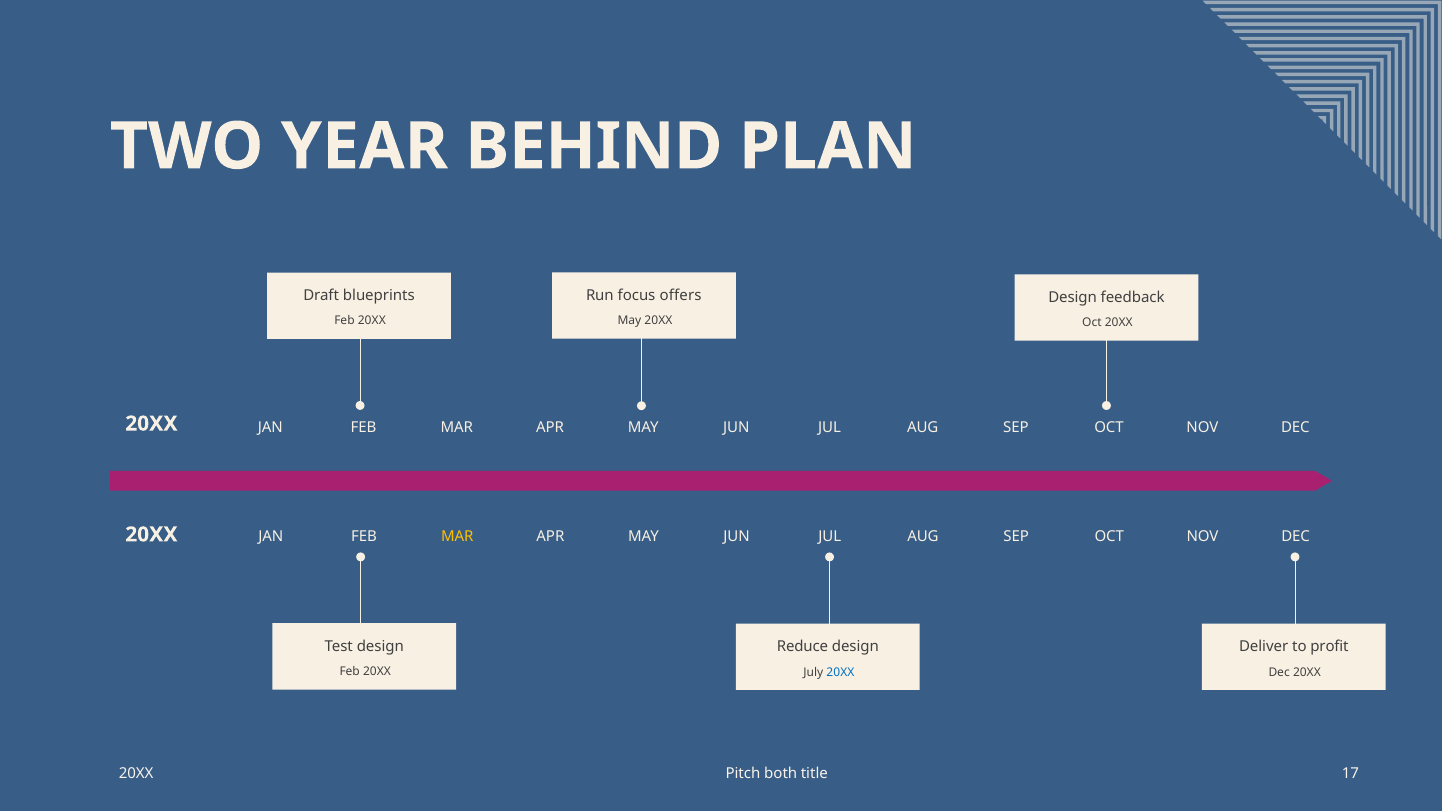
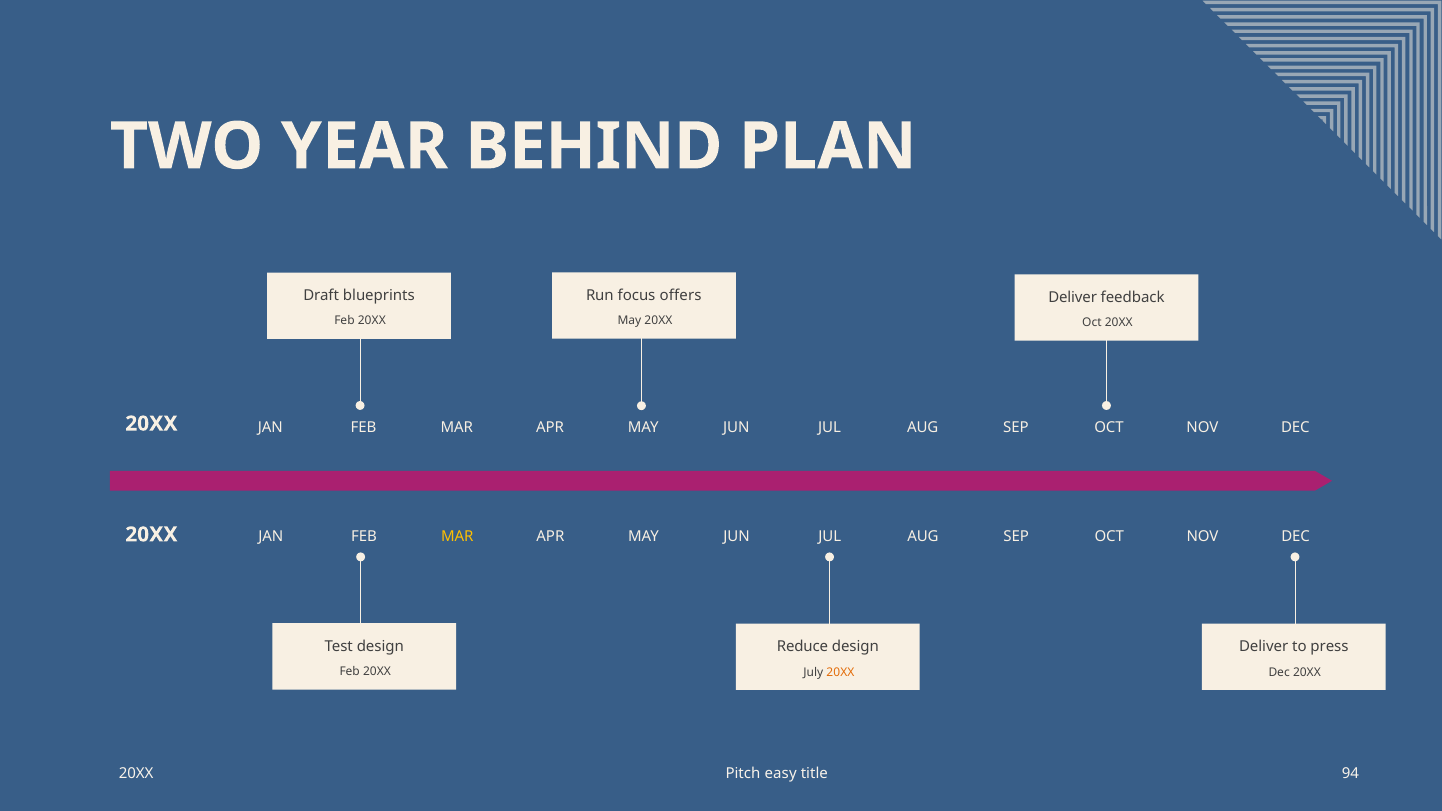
Design at (1073, 298): Design -> Deliver
profit: profit -> press
20XX at (840, 672) colour: blue -> orange
both: both -> easy
17: 17 -> 94
